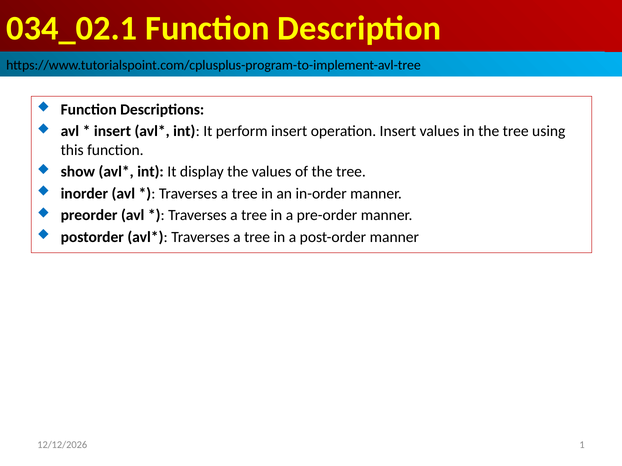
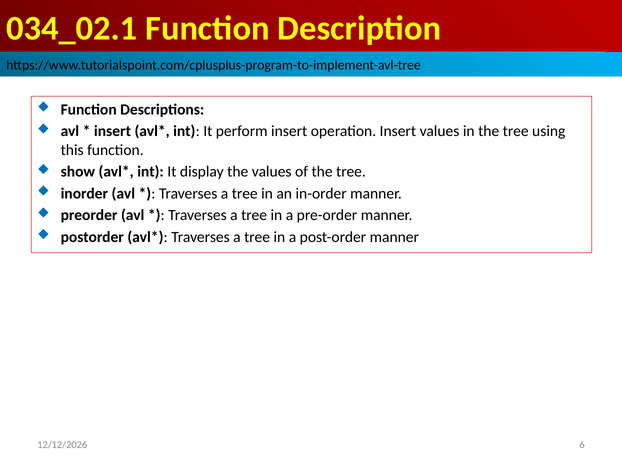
1: 1 -> 6
